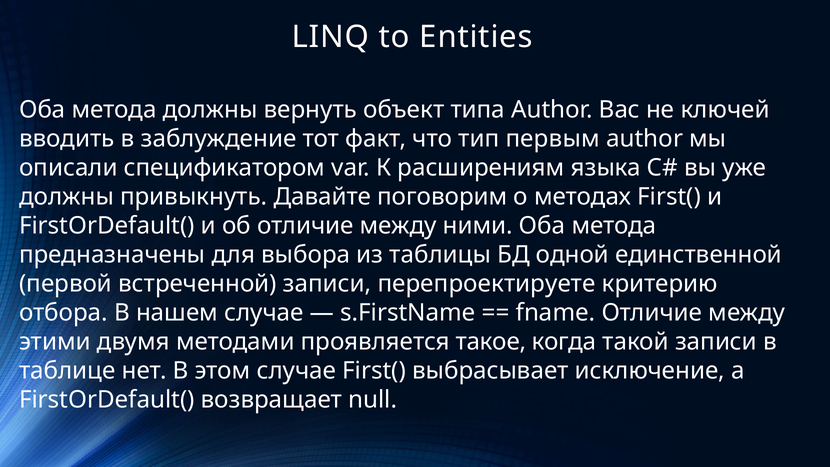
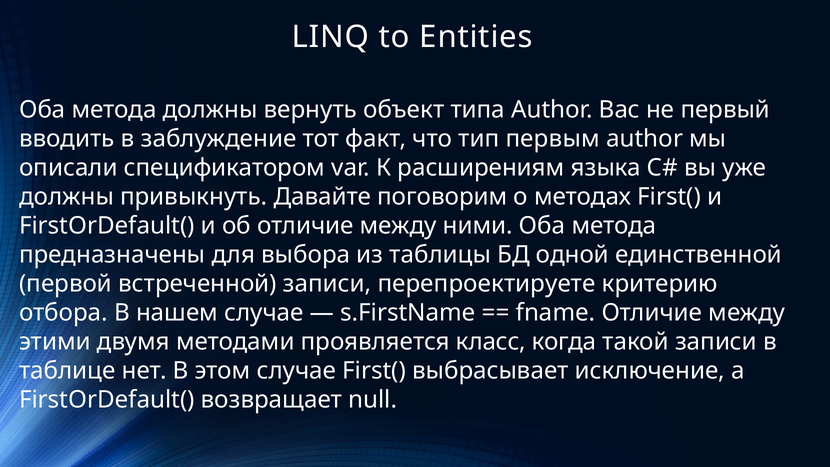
ключей: ключей -> первый
такое: такое -> класс
